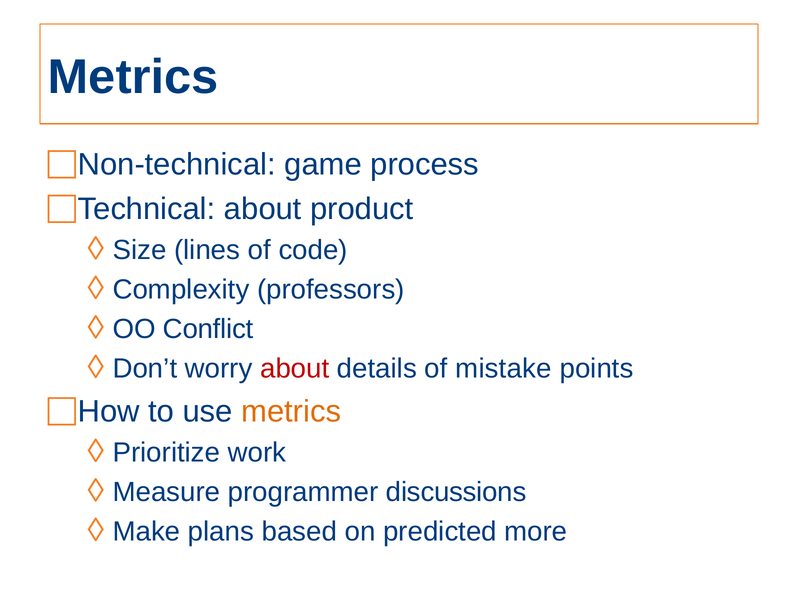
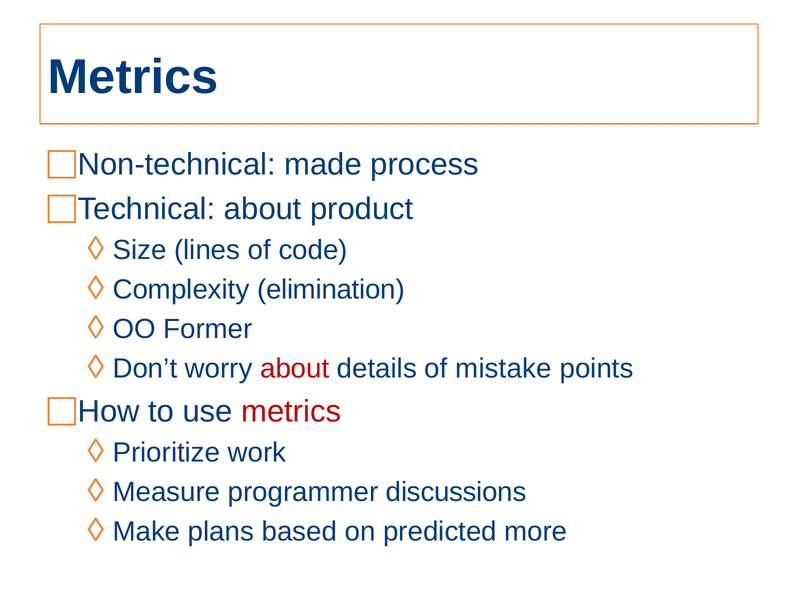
game: game -> made
professors: professors -> elimination
Conflict: Conflict -> Former
metrics at (291, 411) colour: orange -> red
